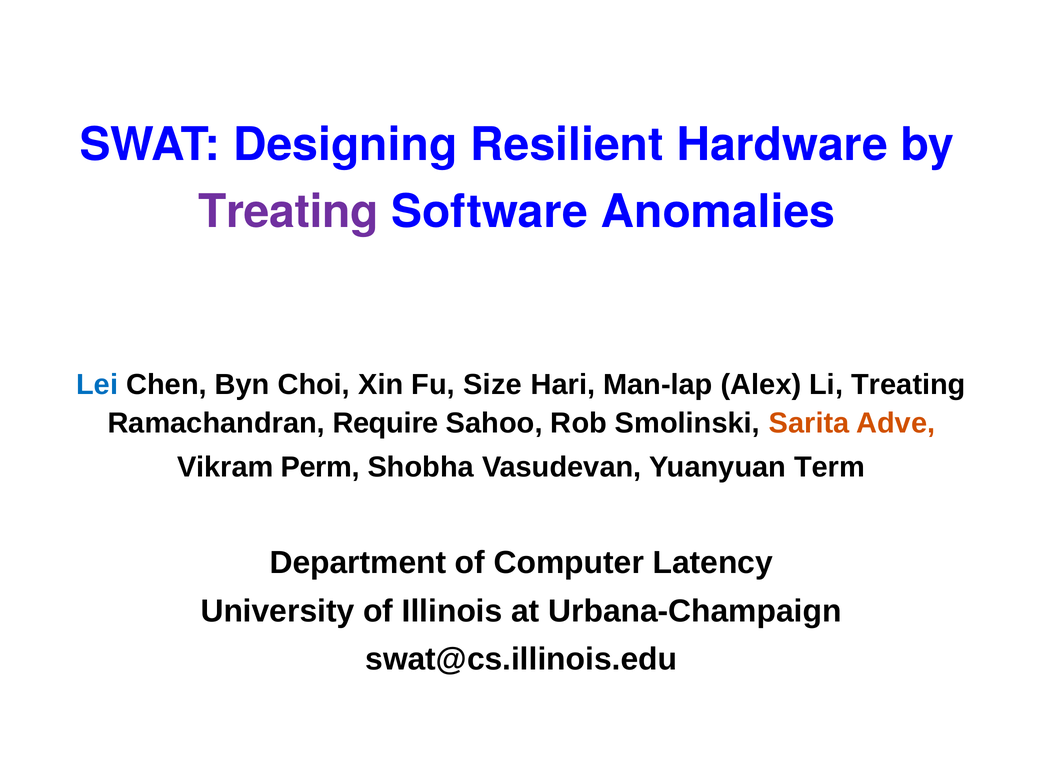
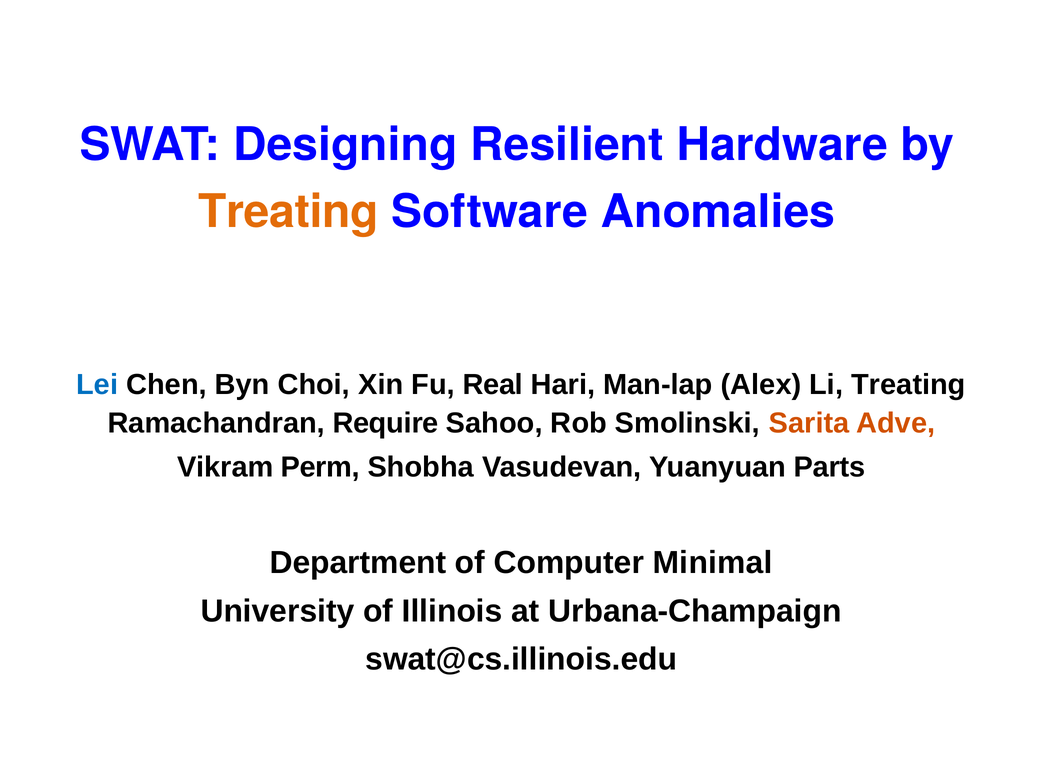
Treating at (288, 212) colour: purple -> orange
Size: Size -> Real
Term: Term -> Parts
Latency: Latency -> Minimal
